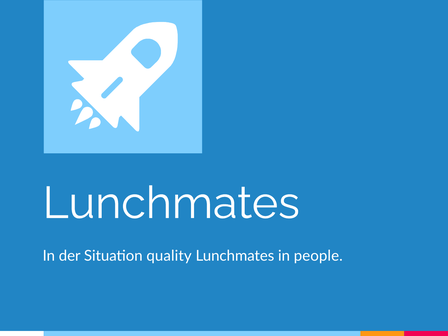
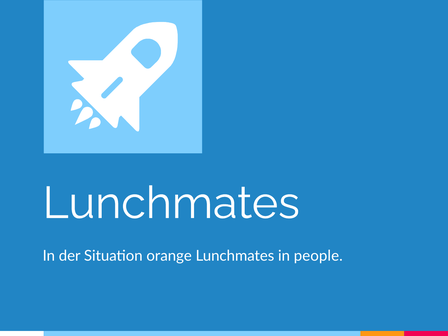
quality: quality -> orange
